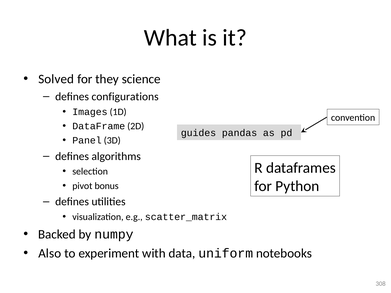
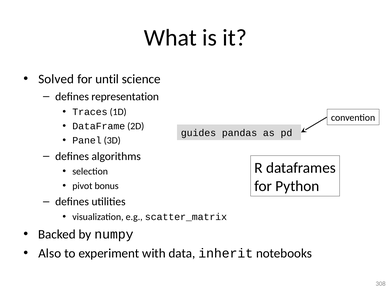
they: they -> until
configurations: configurations -> representation
Images: Images -> Traces
uniform: uniform -> inherit
